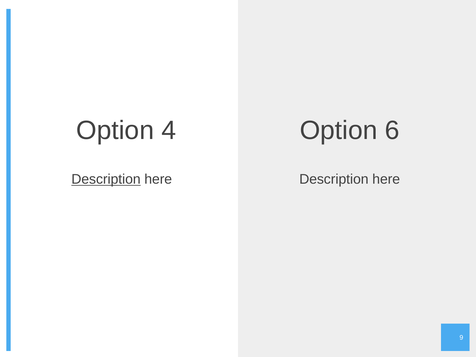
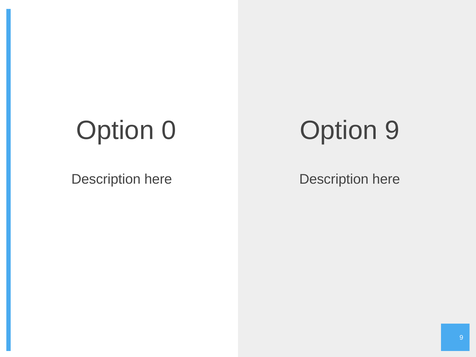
4: 4 -> 0
Option 6: 6 -> 9
Description at (106, 179) underline: present -> none
